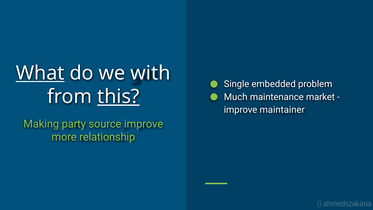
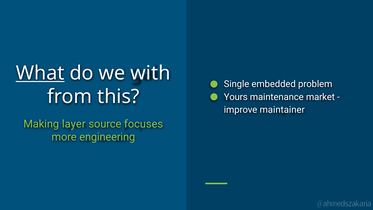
this underline: present -> none
Much: Much -> Yours
party: party -> layer
source improve: improve -> focuses
relationship: relationship -> engineering
